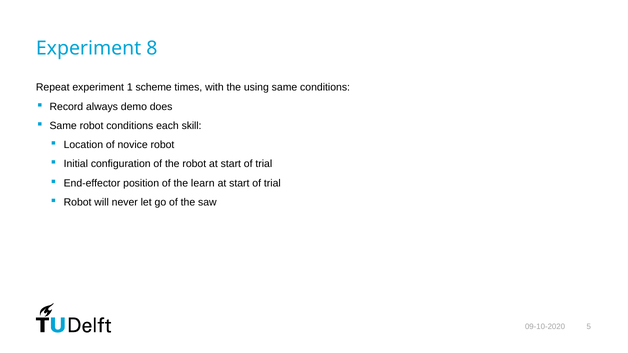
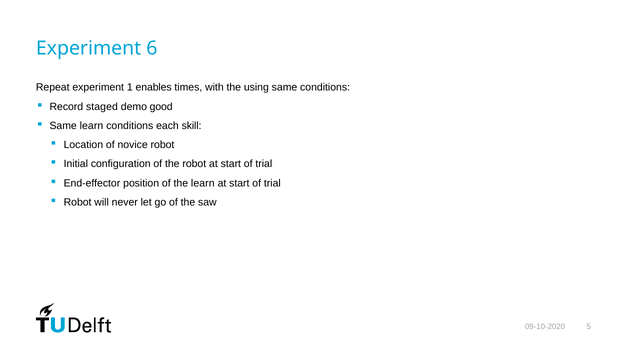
8: 8 -> 6
scheme: scheme -> enables
always: always -> staged
does: does -> good
Same robot: robot -> learn
